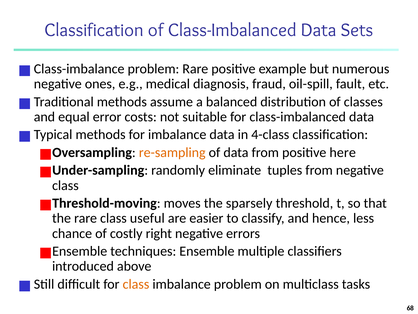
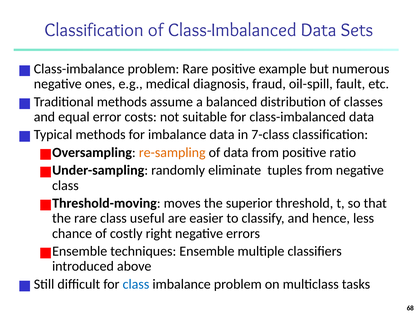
4-class: 4-class -> 7-class
here: here -> ratio
sparsely: sparsely -> superior
class at (136, 284) colour: orange -> blue
